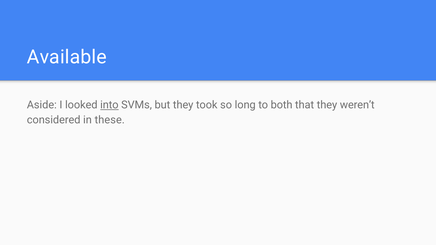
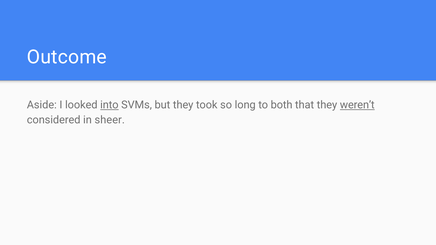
Available: Available -> Outcome
weren’t underline: none -> present
these: these -> sheer
